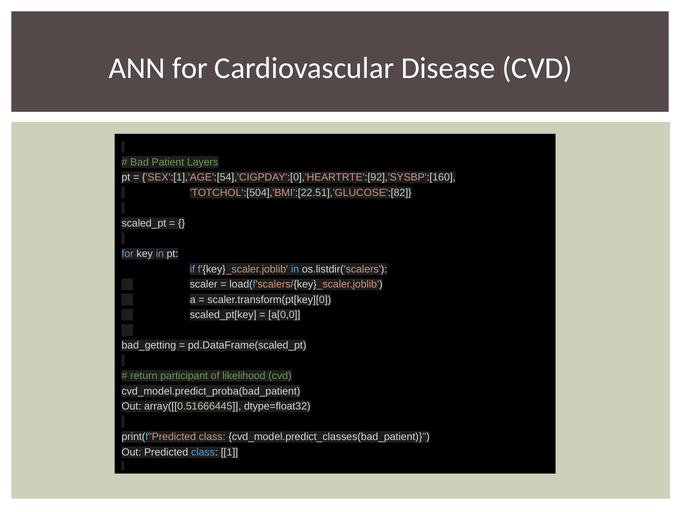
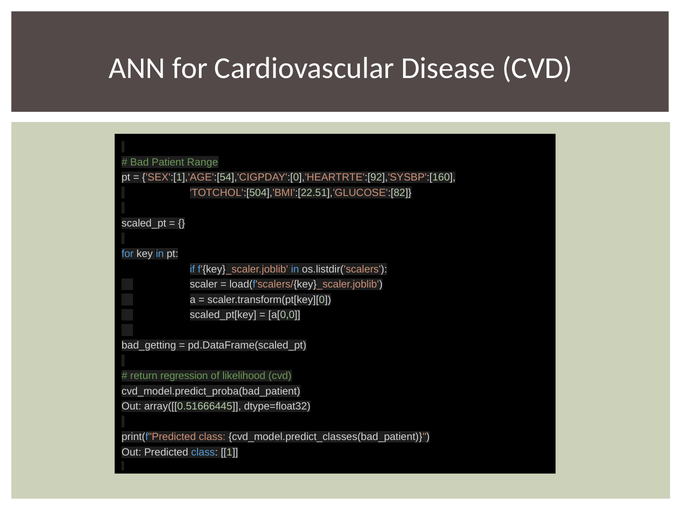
Layers: Layers -> Range
participant: participant -> regression
